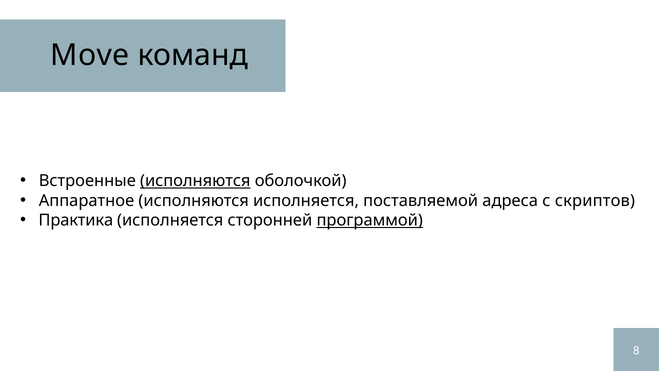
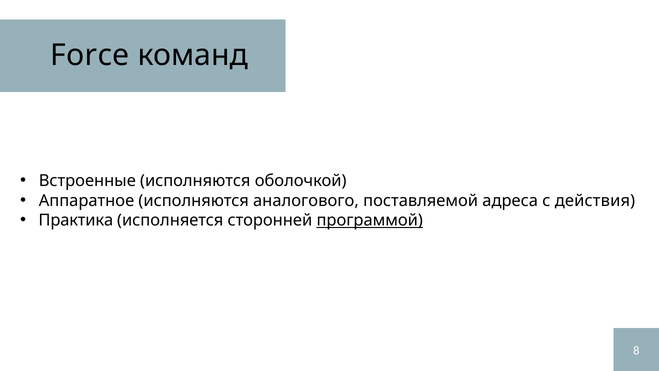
Move: Move -> Force
исполняются at (195, 181) underline: present -> none
исполняются исполняется: исполняется -> аналогового
скриптов: скриптов -> действия
